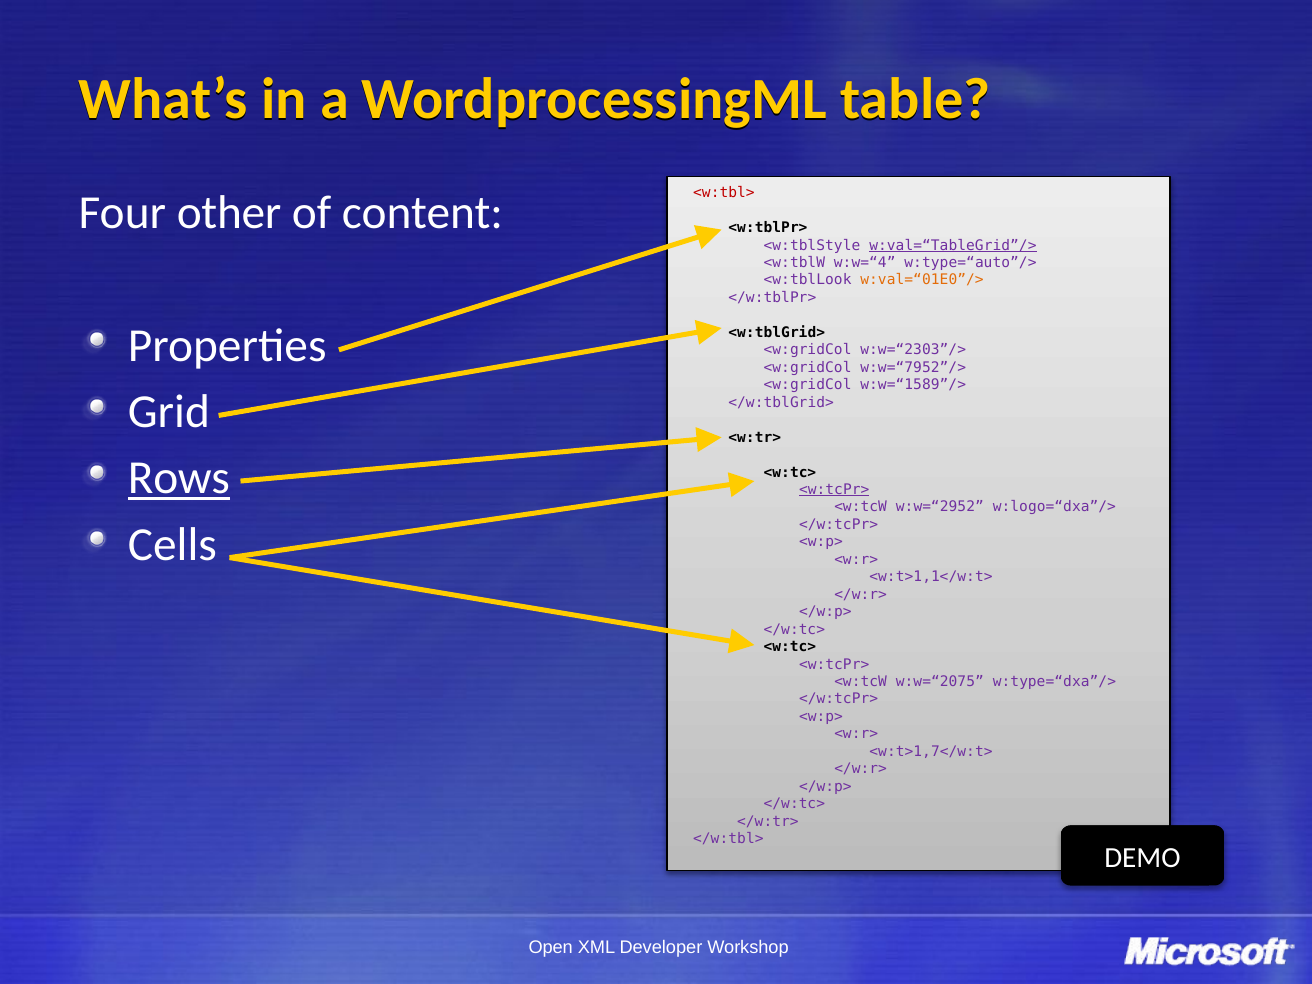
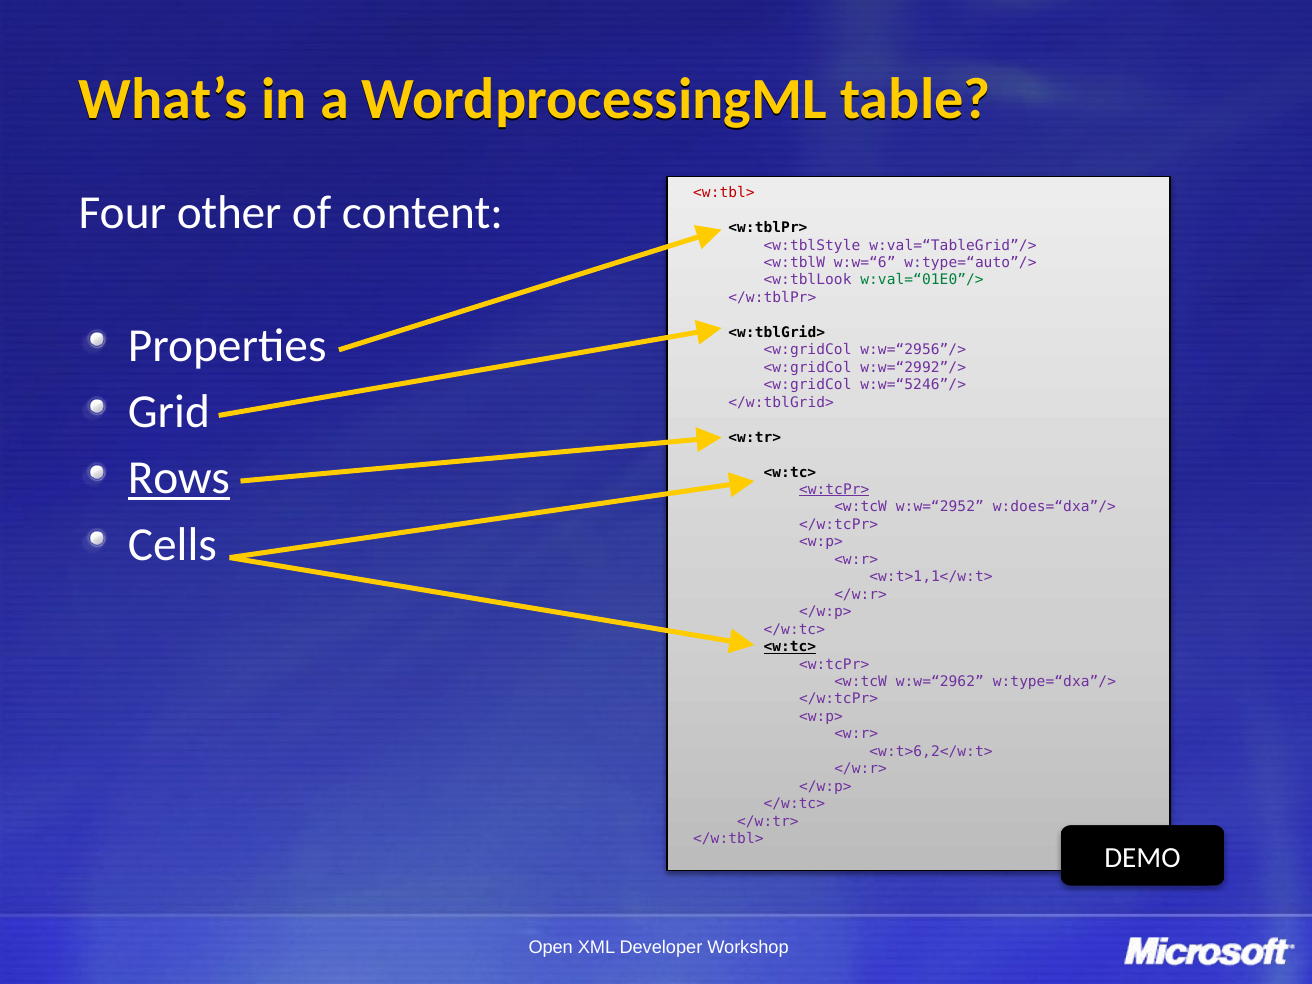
w:val=“TableGrid”/> underline: present -> none
w:w=“4: w:w=“4 -> w:w=“6
w:val=“01E0”/> colour: orange -> green
w:w=“2303”/>: w:w=“2303”/> -> w:w=“2956”/>
w:w=“7952”/>: w:w=“7952”/> -> w:w=“2992”/>
w:w=“1589”/>: w:w=“1589”/> -> w:w=“5246”/>
w:logo=“dxa”/>: w:logo=“dxa”/> -> w:does=“dxa”/>
<w:tc> at (790, 647) underline: none -> present
w:w=“2075: w:w=“2075 -> w:w=“2962
<w:t>1,7</w:t>: <w:t>1,7</w:t> -> <w:t>6,2</w:t>
